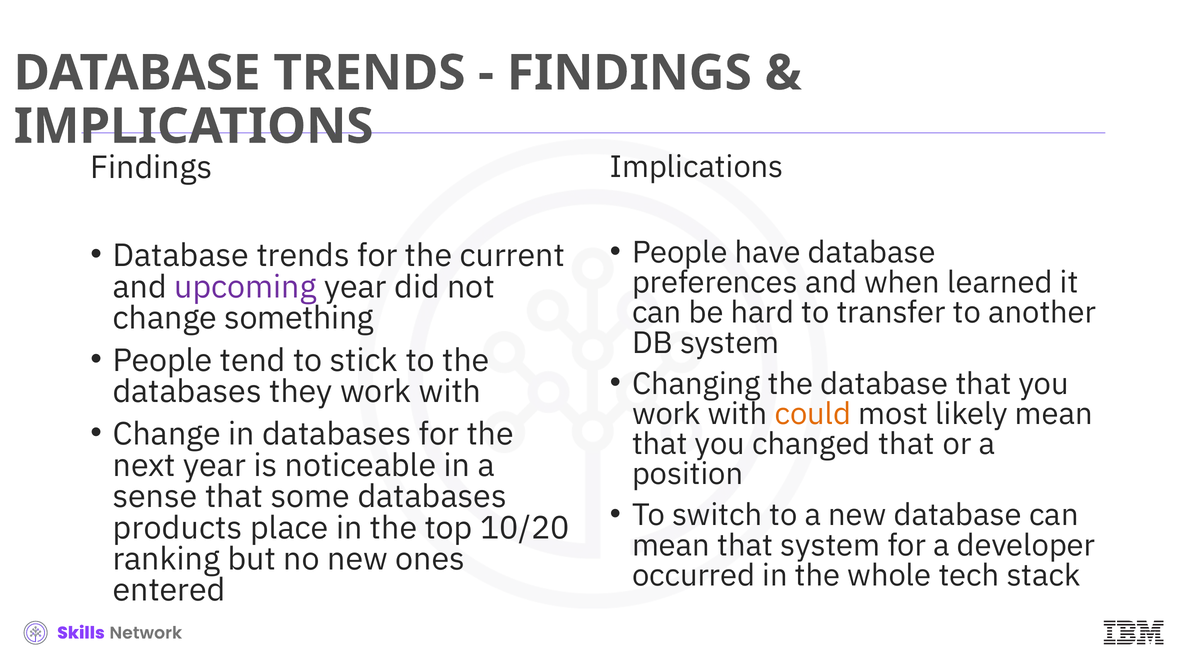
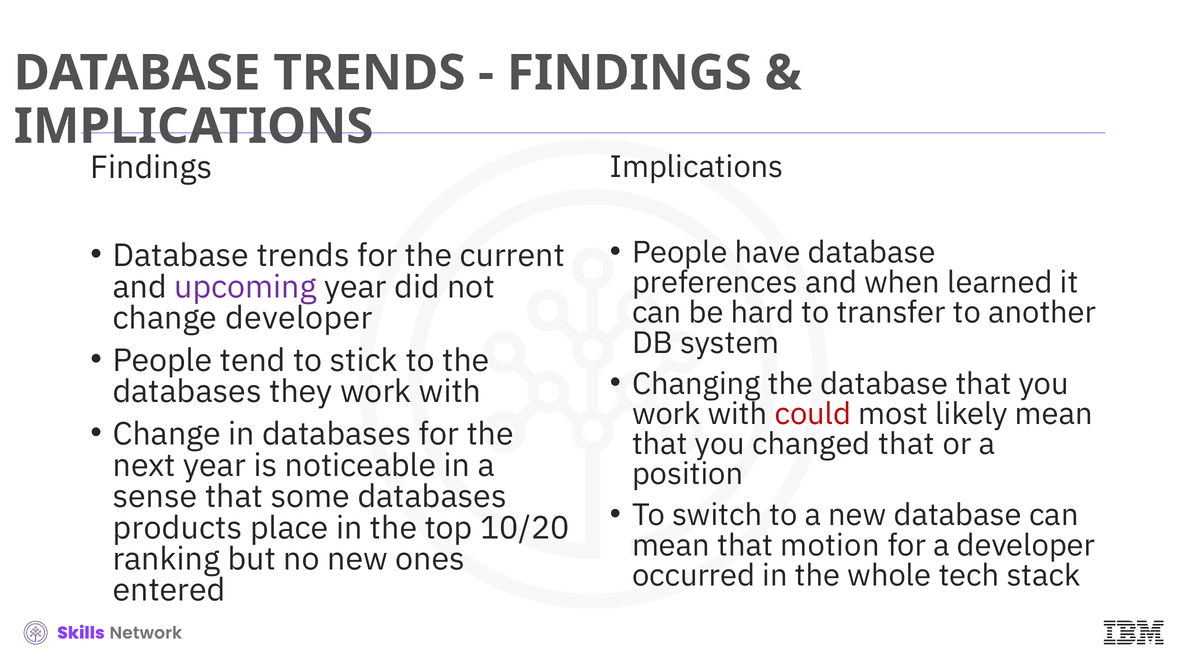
change something: something -> developer
could colour: orange -> red
that system: system -> motion
